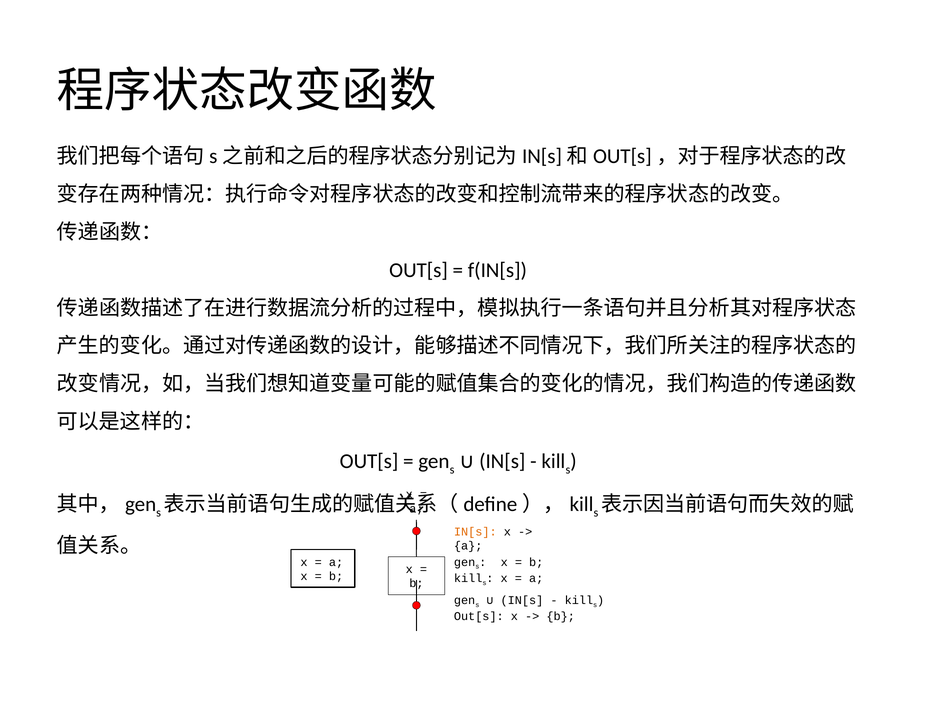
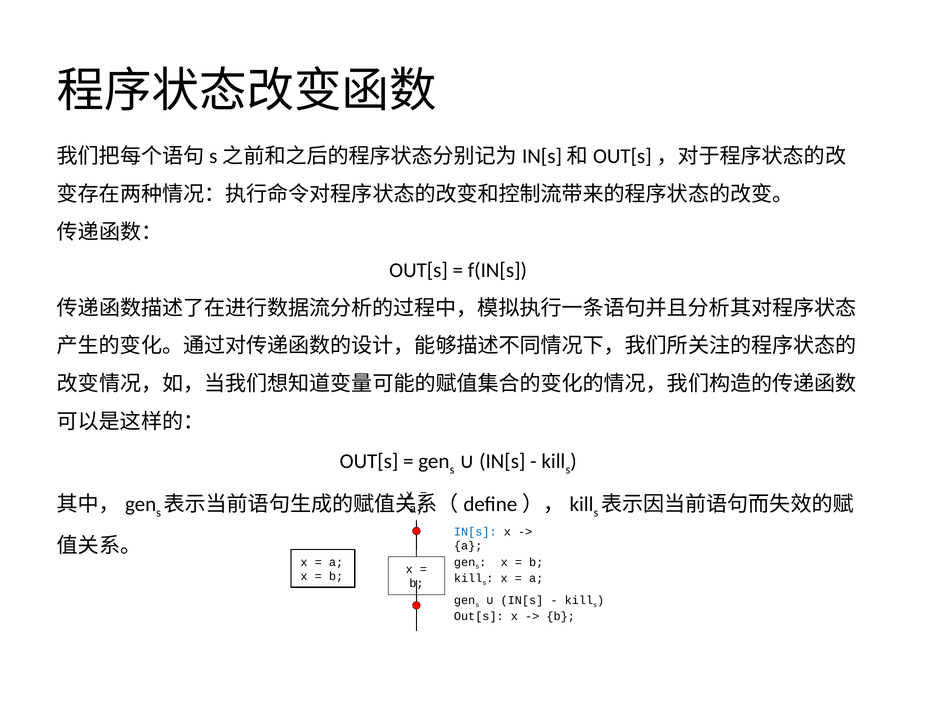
IN[s at (475, 532) colour: orange -> blue
